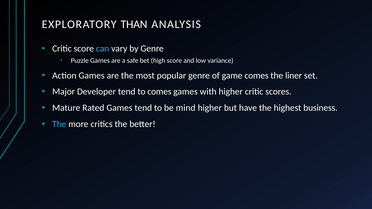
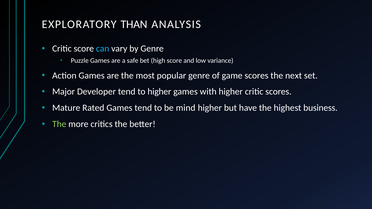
game comes: comes -> scores
liner: liner -> next
to comes: comes -> higher
The at (59, 124) colour: light blue -> light green
